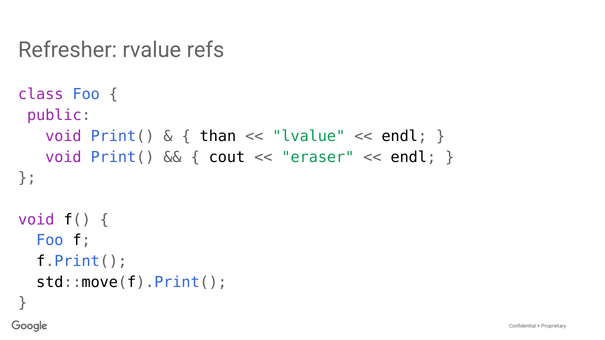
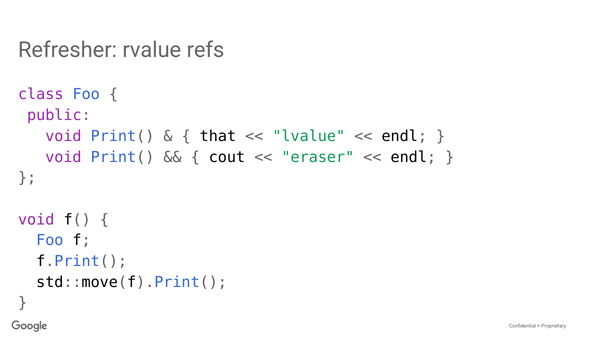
than: than -> that
